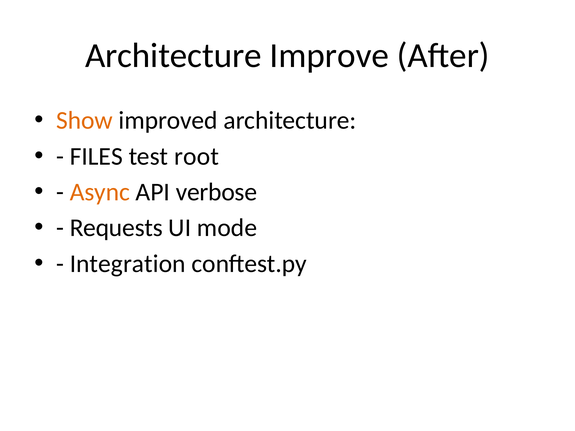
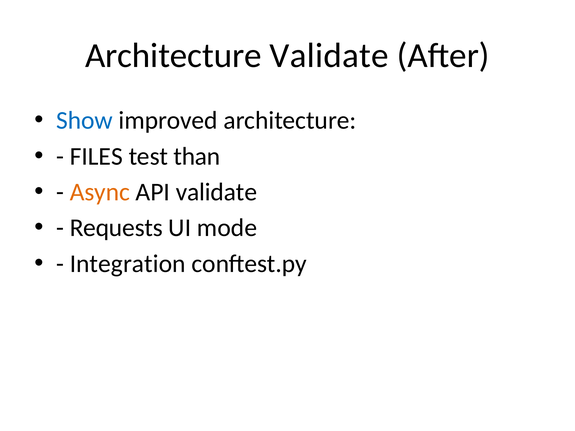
Architecture Improve: Improve -> Validate
Show colour: orange -> blue
root: root -> than
API verbose: verbose -> validate
